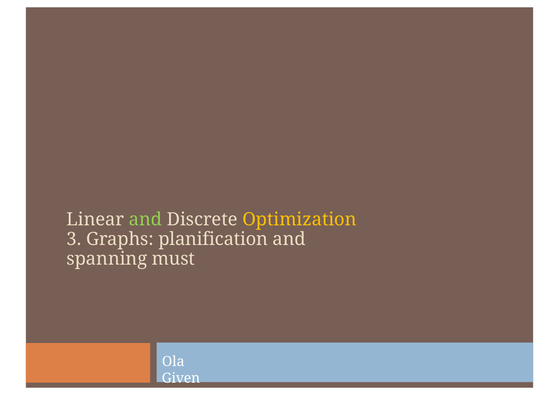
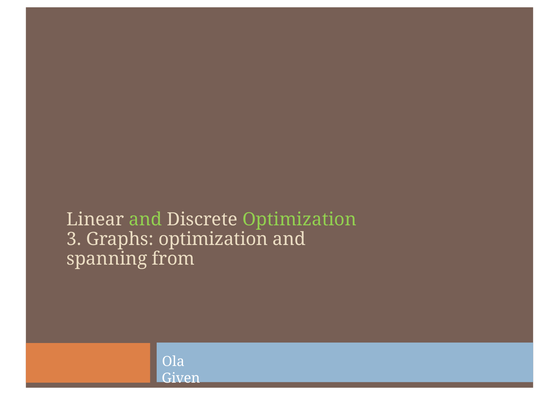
Optimization at (300, 219) colour: yellow -> light green
Graphs planification: planification -> optimization
must: must -> from
